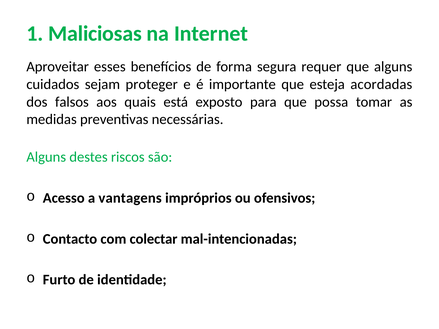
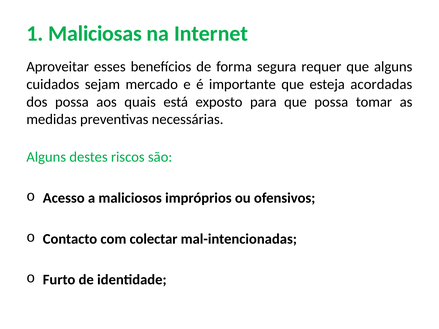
proteger: proteger -> mercado
dos falsos: falsos -> possa
vantagens: vantagens -> maliciosos
